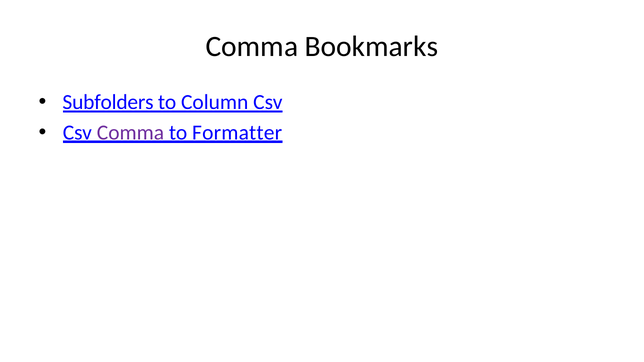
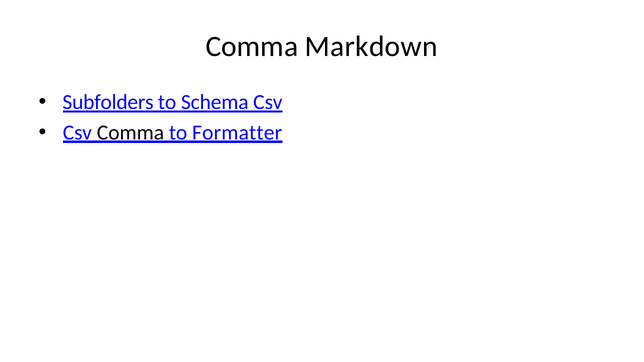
Bookmarks: Bookmarks -> Markdown
Column: Column -> Schema
Comma at (130, 133) colour: purple -> black
